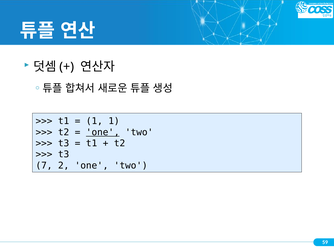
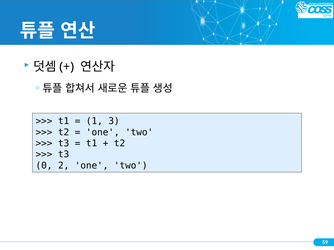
1 1: 1 -> 3
one at (103, 132) underline: present -> none
7: 7 -> 0
